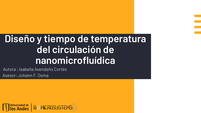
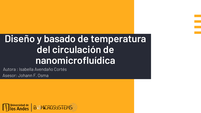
tiempo: tiempo -> basado
